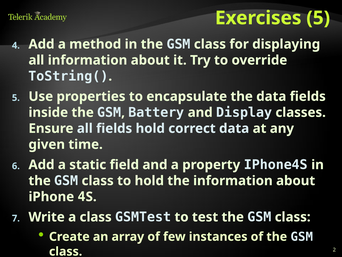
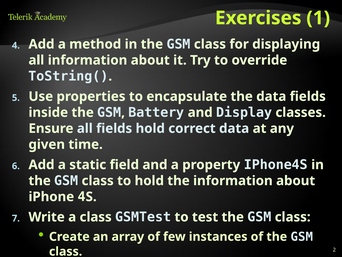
Exercises 5: 5 -> 1
